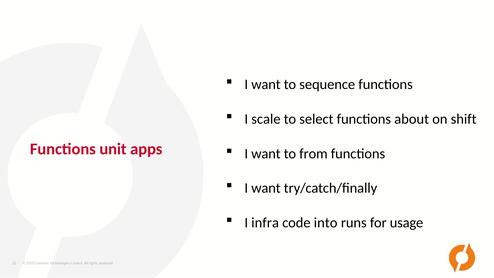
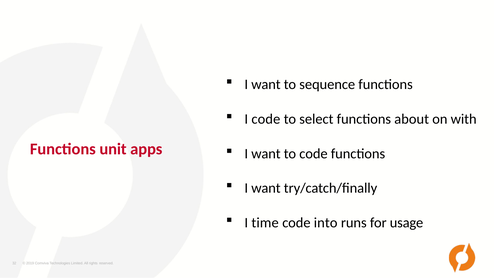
I scale: scale -> code
shift: shift -> with
to from: from -> code
infra: infra -> time
